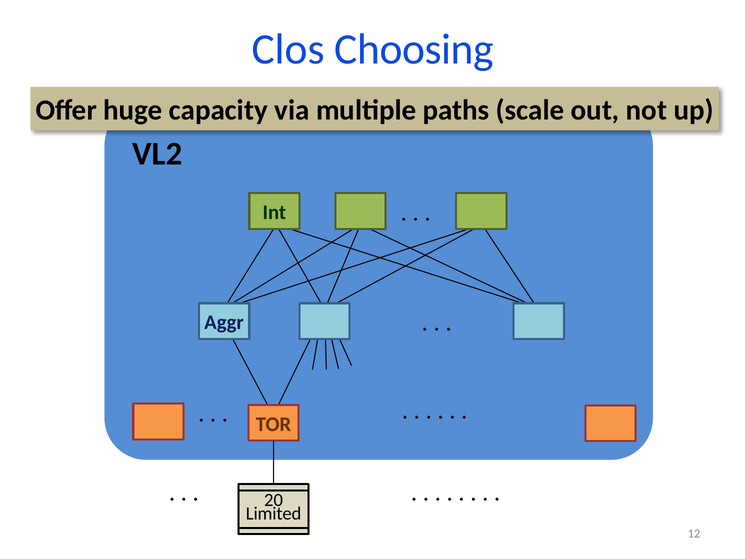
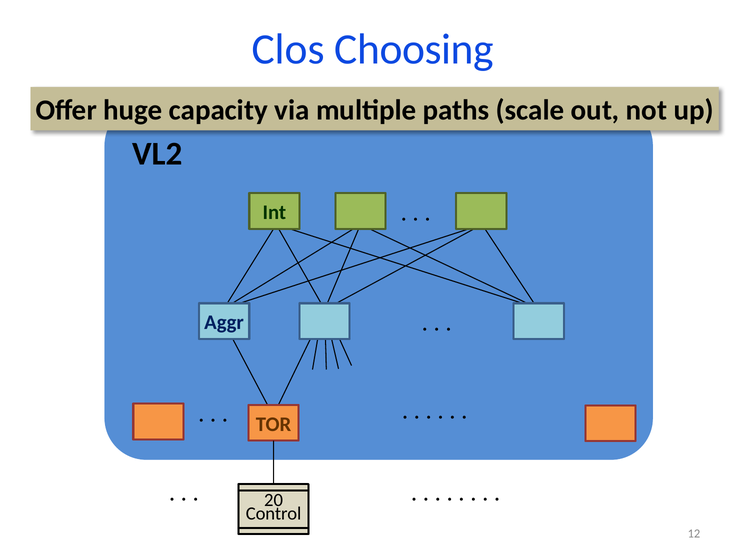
Limited: Limited -> Control
